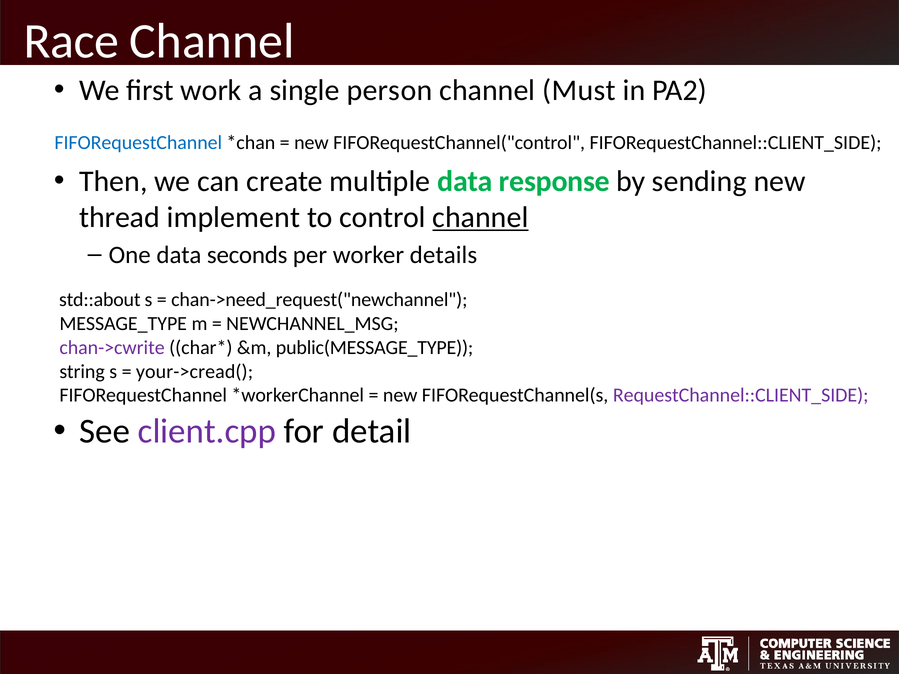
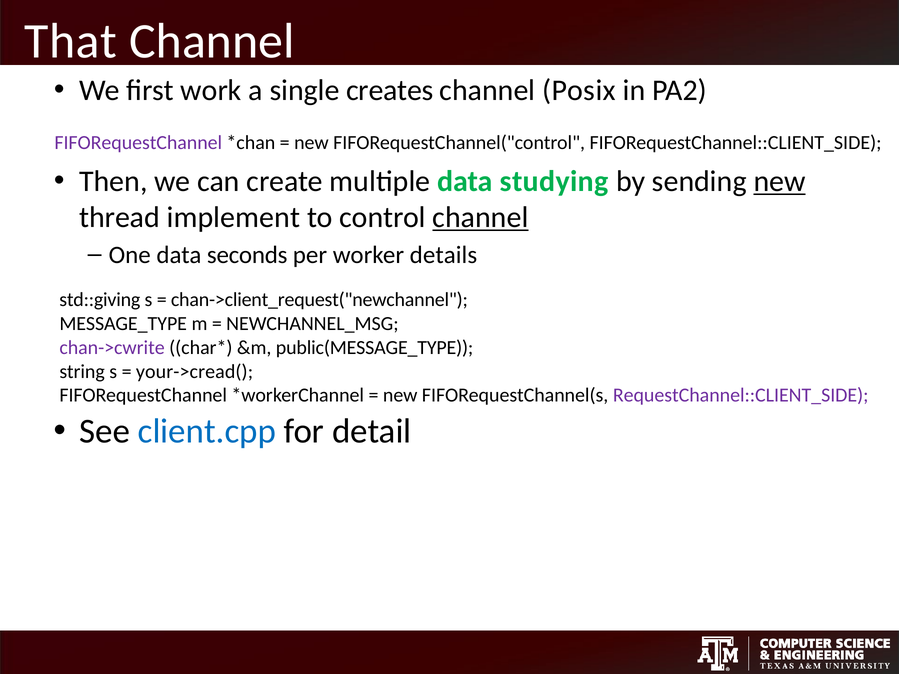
Race: Race -> That
person: person -> creates
Must: Must -> Posix
FIFORequestChannel at (138, 143) colour: blue -> purple
response: response -> studying
new at (779, 181) underline: none -> present
std::about: std::about -> std::giving
chan->need_request("newchannel: chan->need_request("newchannel -> chan->client_request("newchannel
client.cpp colour: purple -> blue
